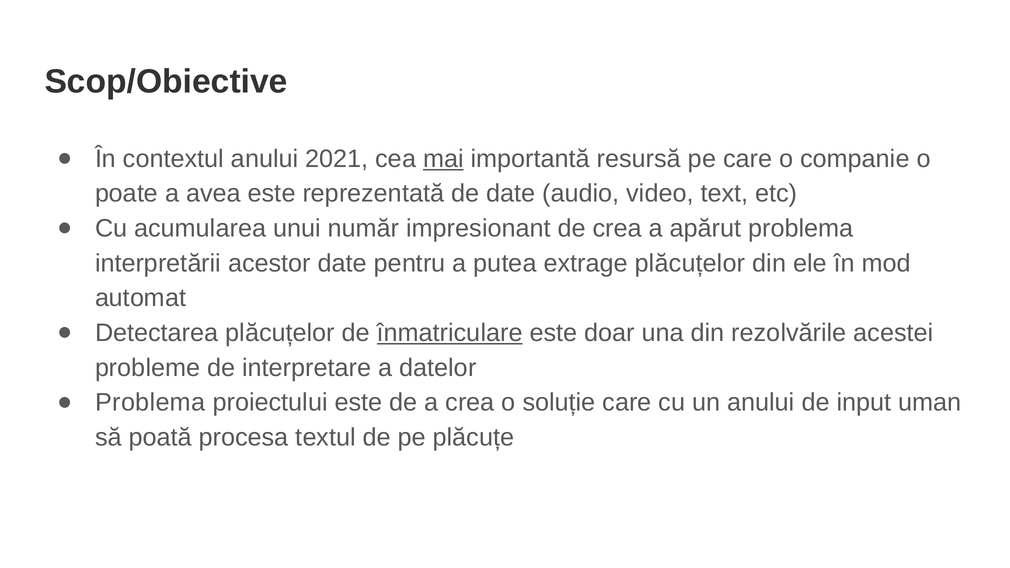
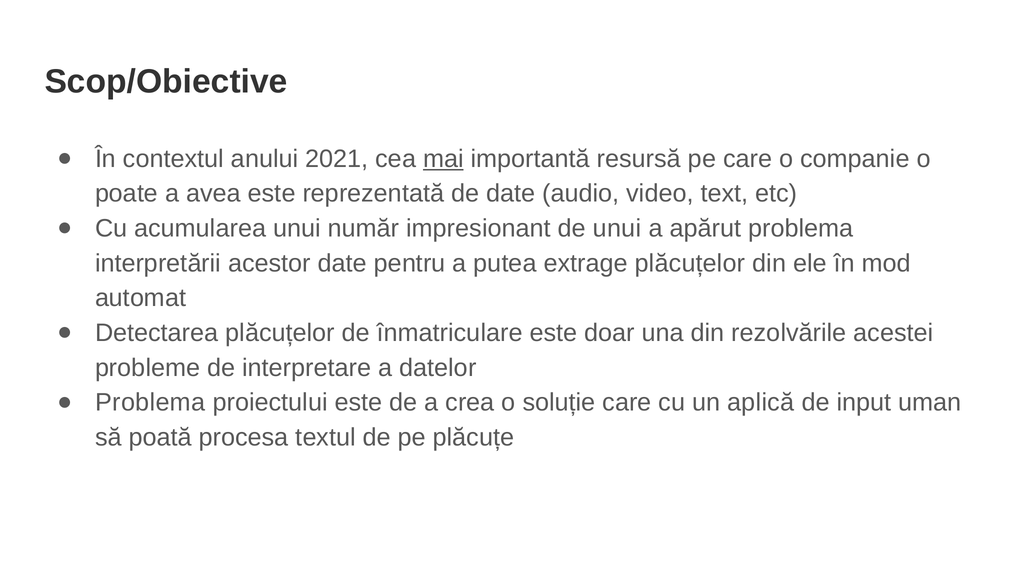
de crea: crea -> unui
înmatriculare underline: present -> none
un anului: anului -> aplică
